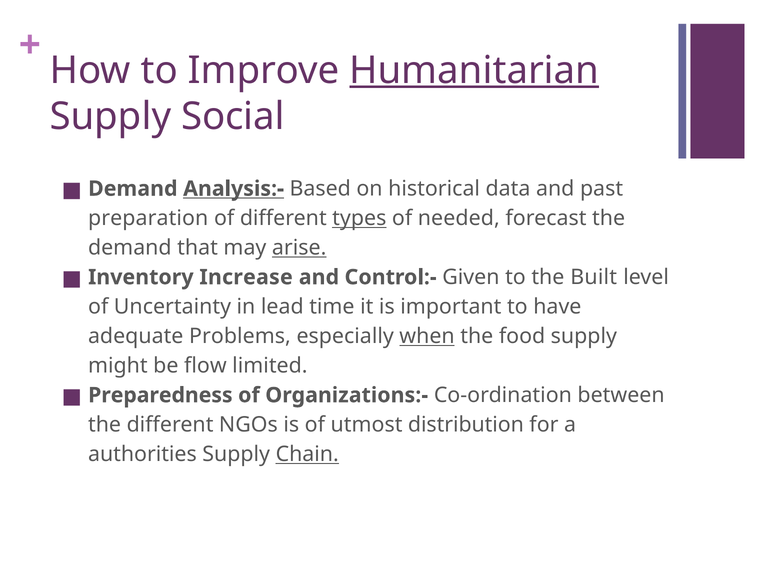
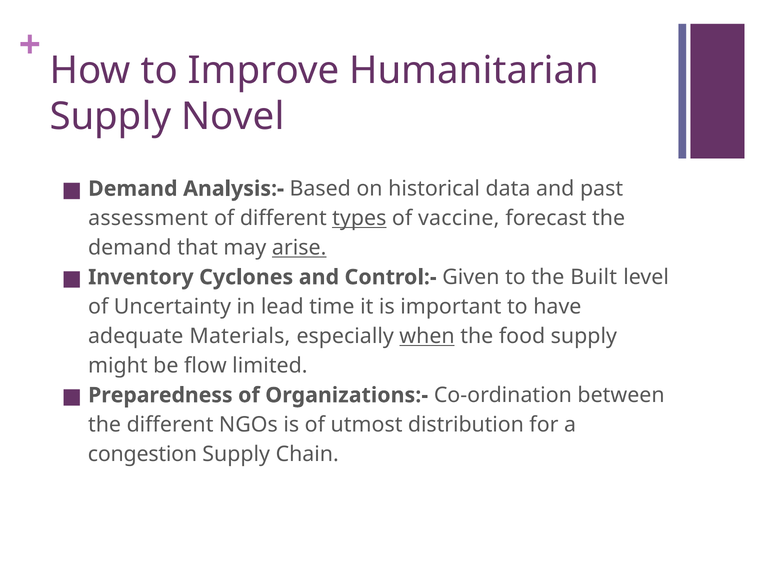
Humanitarian underline: present -> none
Social: Social -> Novel
Analysis:- underline: present -> none
preparation: preparation -> assessment
needed: needed -> vaccine
Increase: Increase -> Cyclones
Problems: Problems -> Materials
authorities: authorities -> congestion
Chain underline: present -> none
